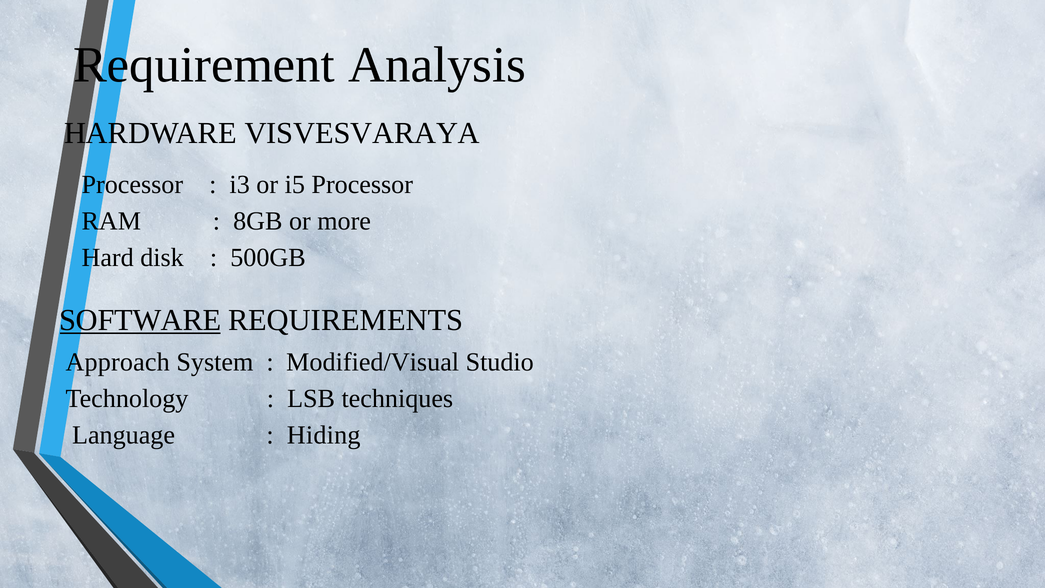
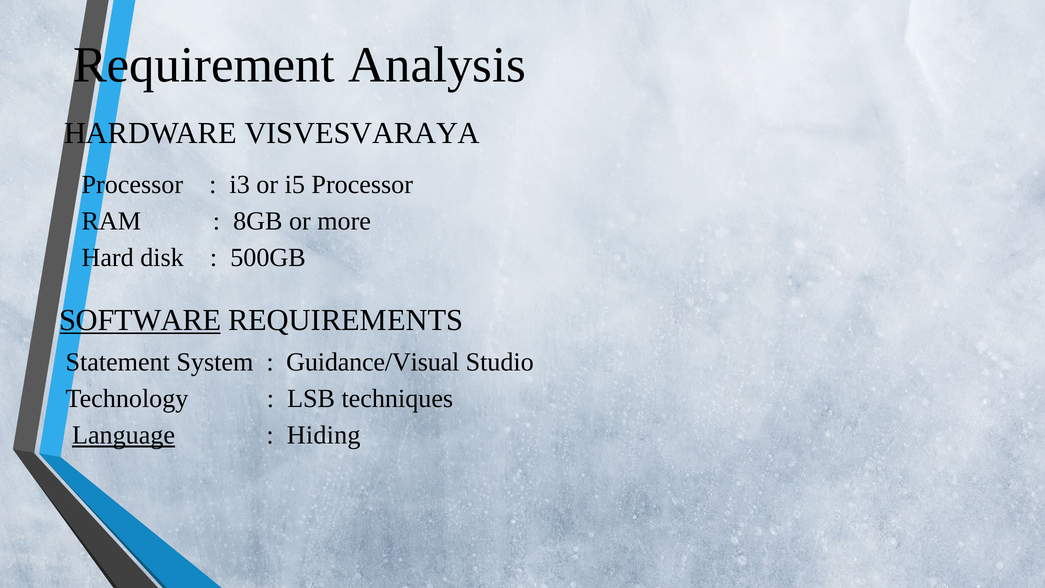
Approach: Approach -> Statement
Modified/Visual: Modified/Visual -> Guidance/Visual
Language underline: none -> present
